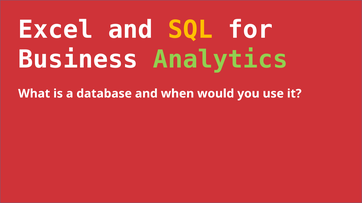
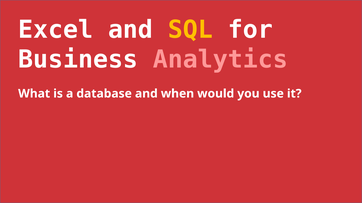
Analytics colour: light green -> pink
